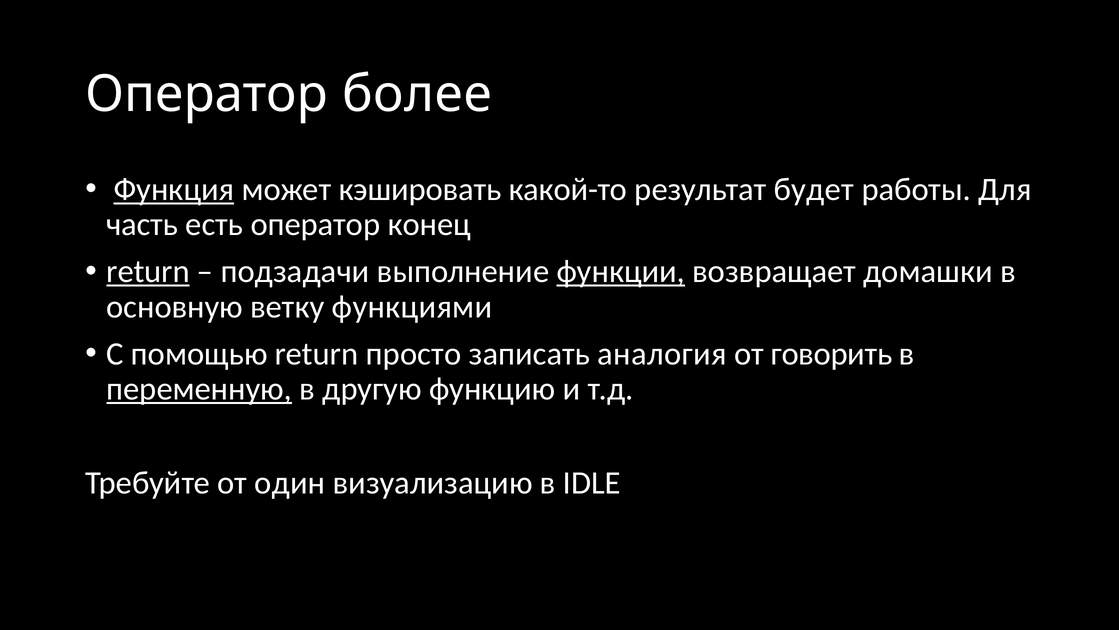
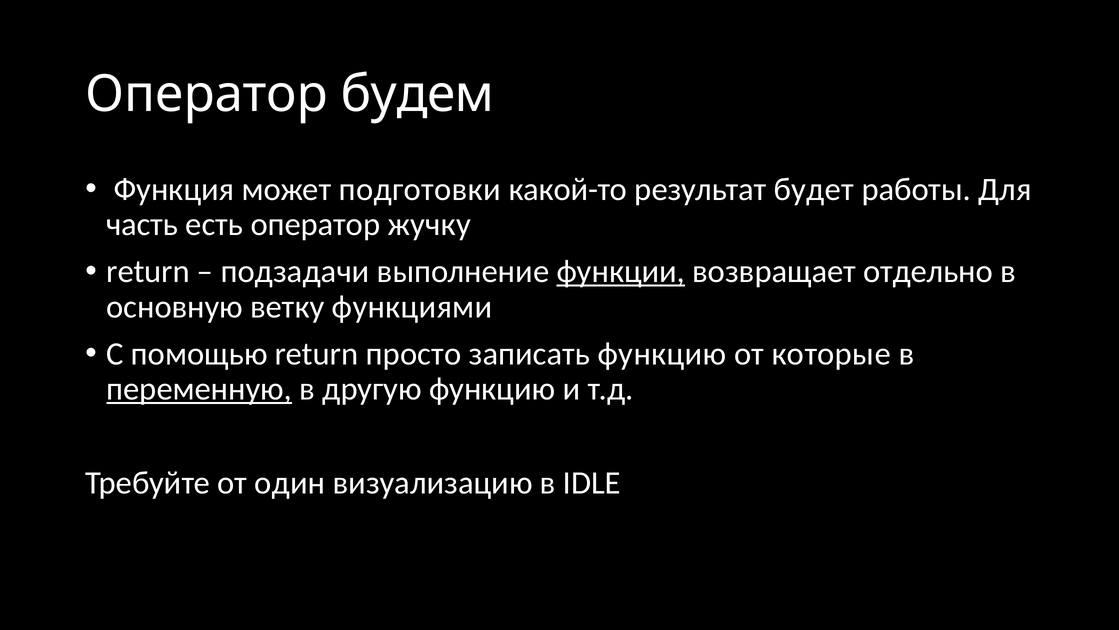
более: более -> будем
Функция underline: present -> none
кэшировать: кэшировать -> подготовки
конец: конец -> жучку
return at (148, 271) underline: present -> none
домашки: домашки -> отдельно
записать аналогия: аналогия -> функцию
говорить: говорить -> которые
